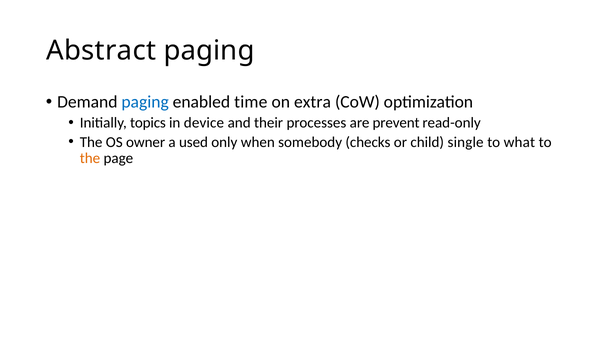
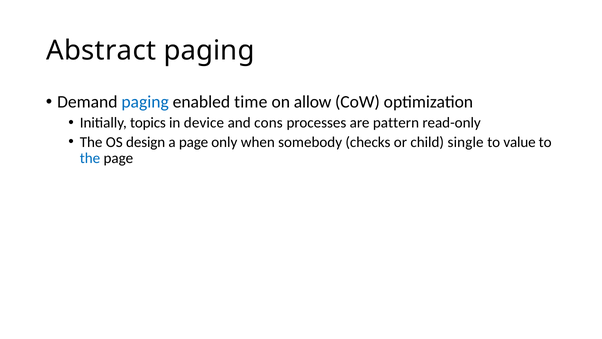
extra: extra -> allow
their: their -> cons
prevent: prevent -> pattern
owner: owner -> design
a used: used -> page
what: what -> value
the at (90, 158) colour: orange -> blue
